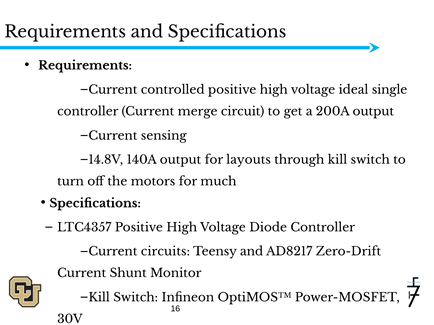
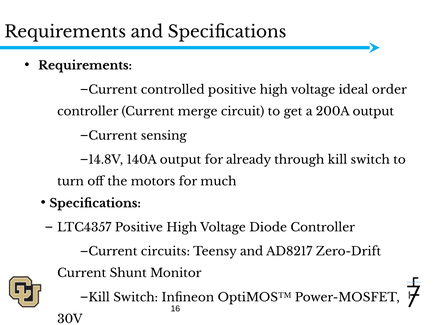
single: single -> order
layouts: layouts -> already
